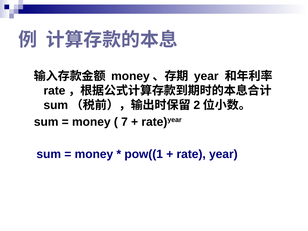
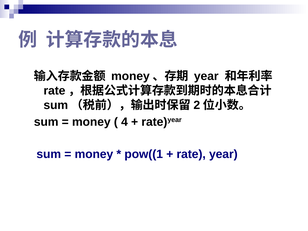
7: 7 -> 4
